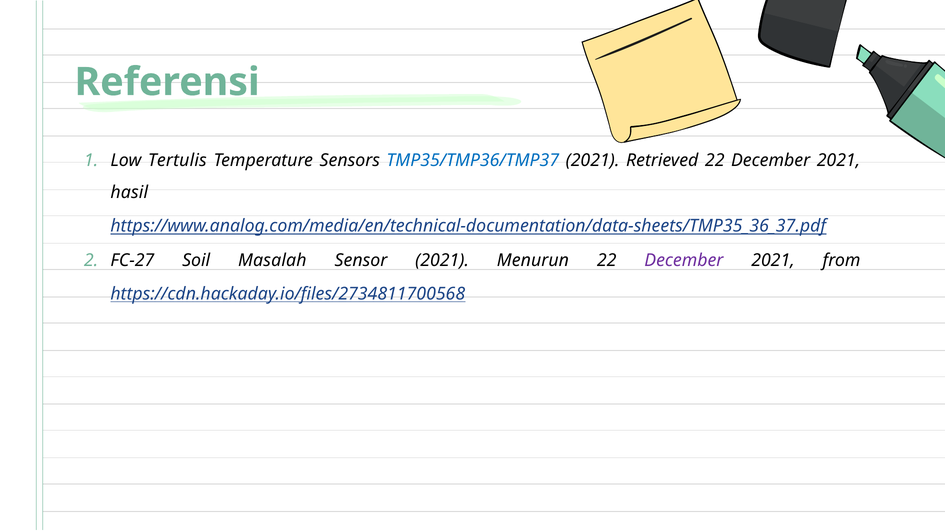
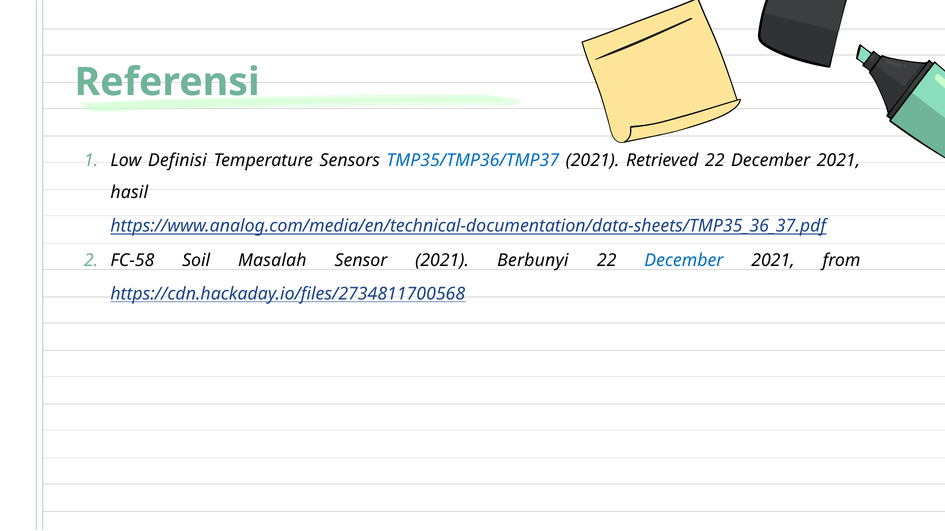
Tertulis: Tertulis -> Definisi
FC-27: FC-27 -> FC-58
Menurun: Menurun -> Berbunyi
December at (684, 261) colour: purple -> blue
